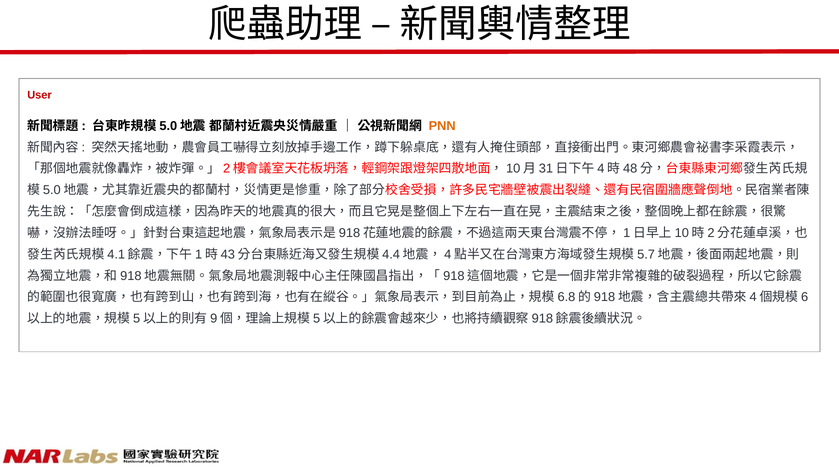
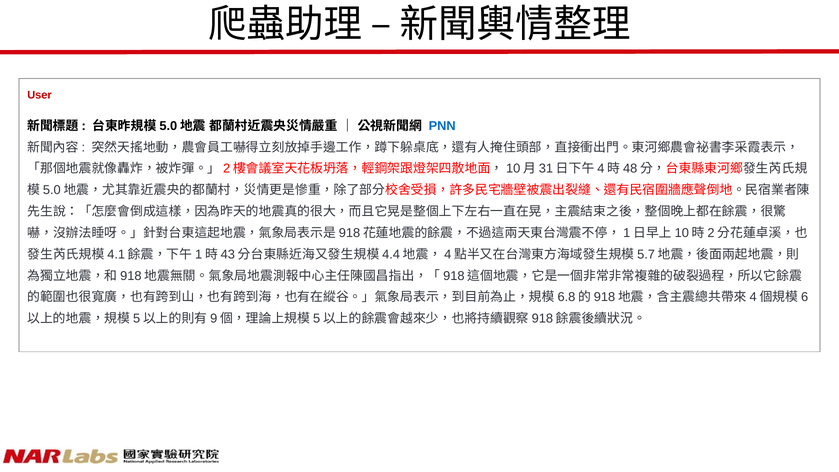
PNN colour: orange -> blue
